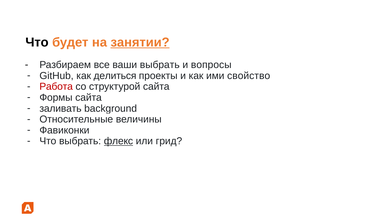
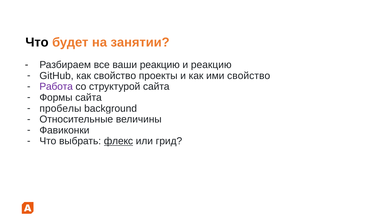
занятии underline: present -> none
ваши выбрать: выбрать -> реакцию
и вопросы: вопросы -> реакцию
как делиться: делиться -> свойство
Работа colour: red -> purple
заливать: заливать -> пробелы
